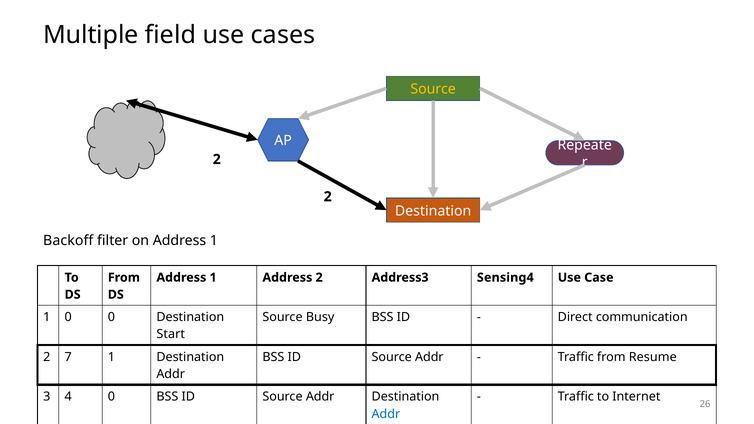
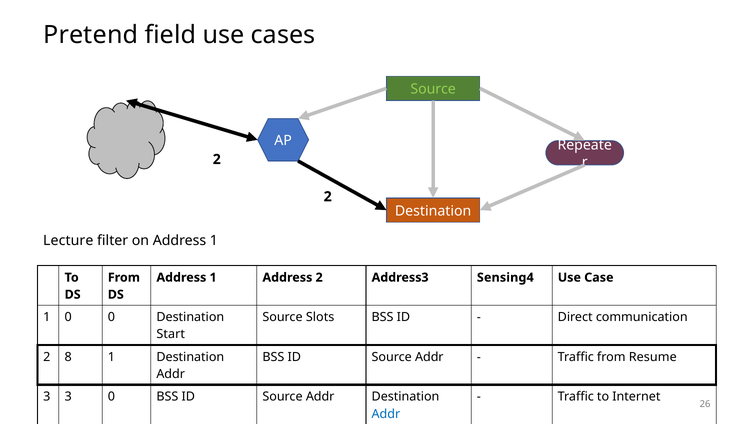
Multiple: Multiple -> Pretend
Source at (433, 89) colour: yellow -> light green
Backoff: Backoff -> Lecture
Busy: Busy -> Slots
7: 7 -> 8
3 4: 4 -> 3
